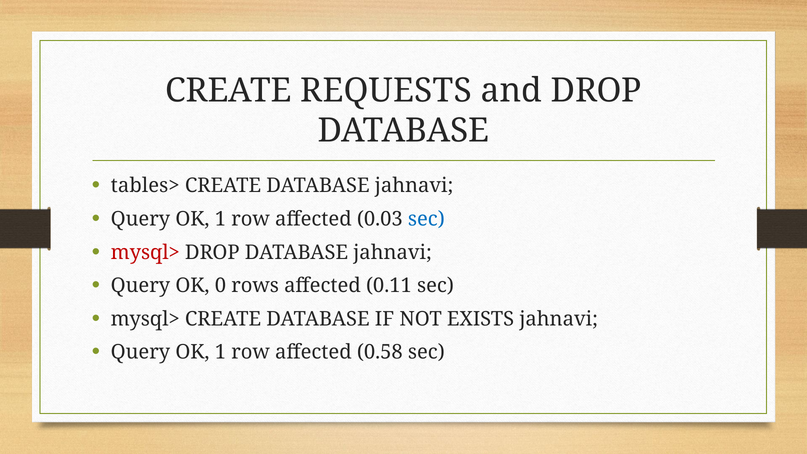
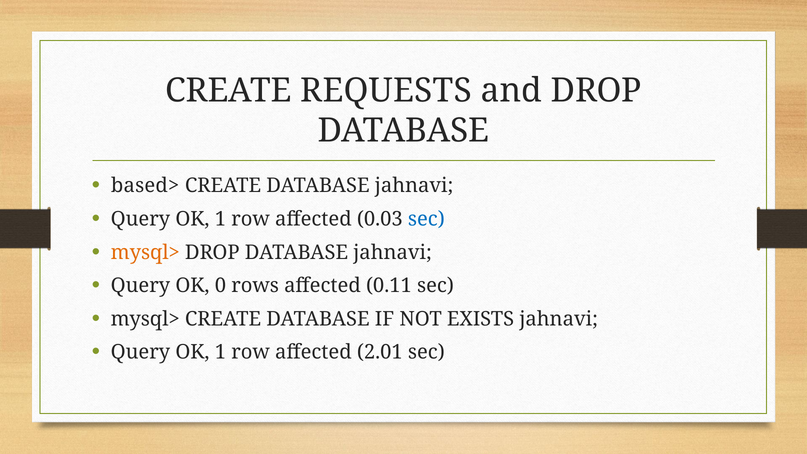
tables>: tables> -> based>
mysql> at (145, 252) colour: red -> orange
0.58: 0.58 -> 2.01
